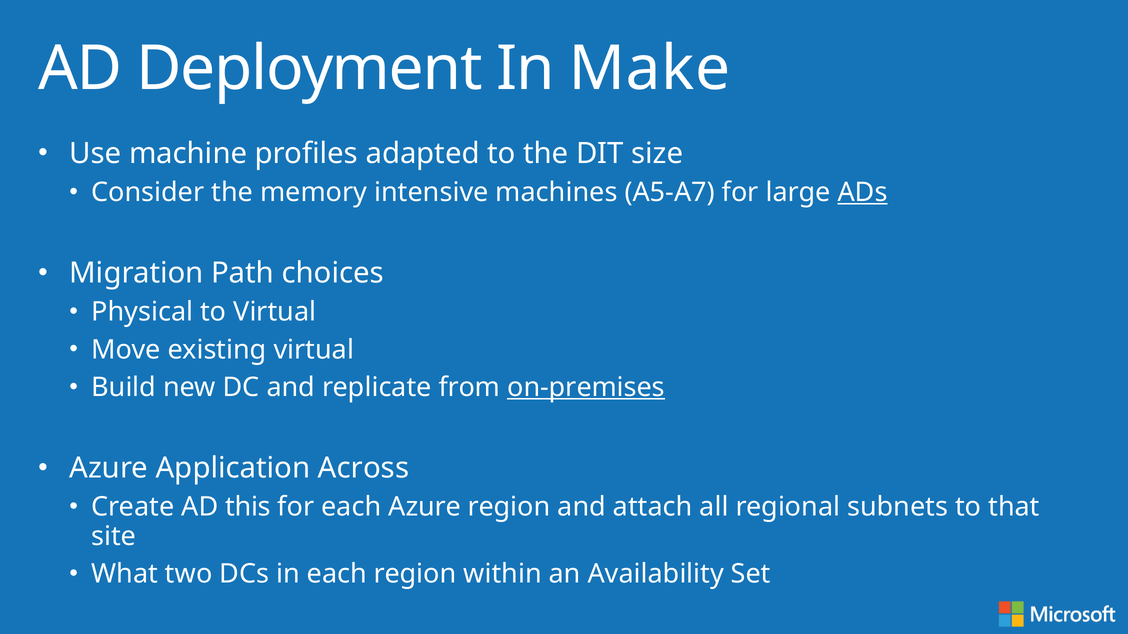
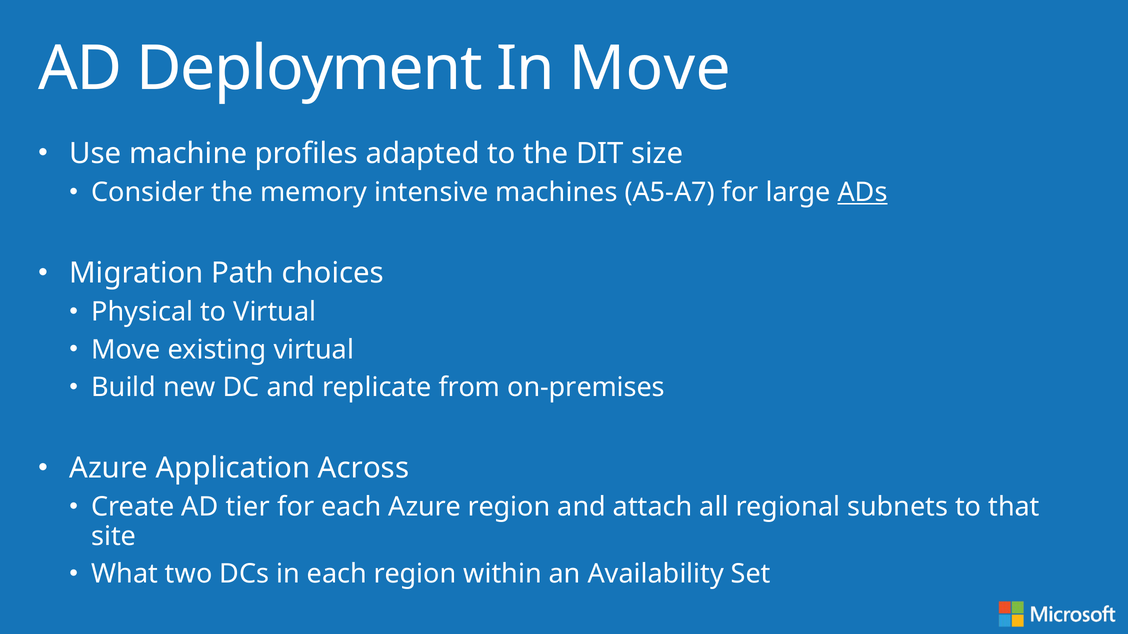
In Make: Make -> Move
on-premises underline: present -> none
this: this -> tier
